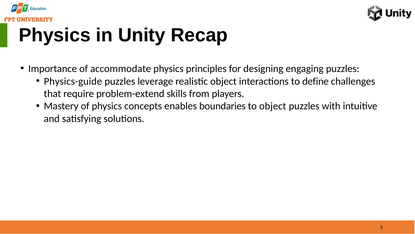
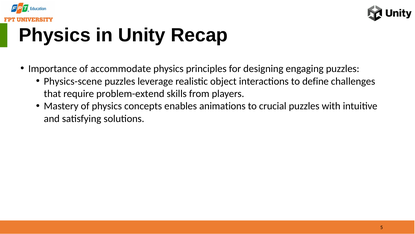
Physics-guide: Physics-guide -> Physics-scene
boundaries: boundaries -> animations
to object: object -> crucial
